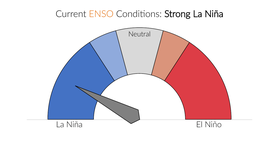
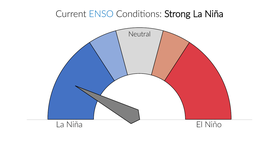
ENSO colour: orange -> blue
